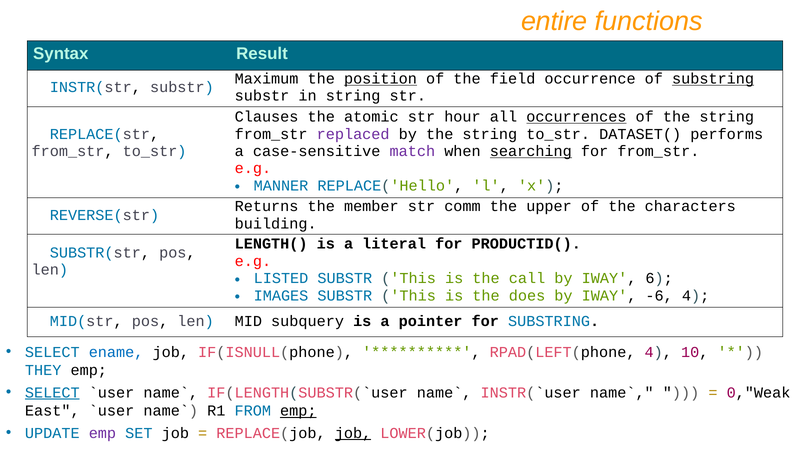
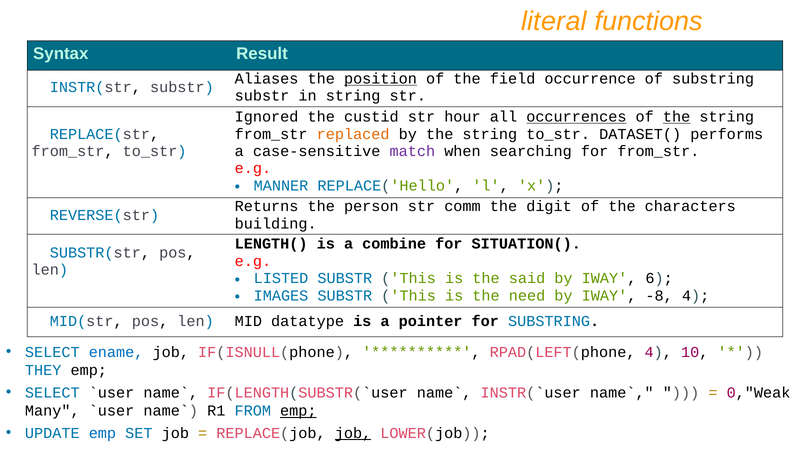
entire: entire -> literal
Maximum: Maximum -> Aliases
substring at (713, 79) underline: present -> none
Clauses: Clauses -> Ignored
atomic: atomic -> custid
the at (677, 117) underline: none -> present
replaced colour: purple -> orange
searching underline: present -> none
member: member -> person
upper: upper -> digit
literal: literal -> combine
PRODUCTID(: PRODUCTID( -> SITUATION(
call: call -> said
does: does -> need
-6: -6 -> -8
subquery: subquery -> datatype
SELECT at (52, 392) underline: present -> none
East: East -> Many
emp at (102, 433) colour: purple -> blue
